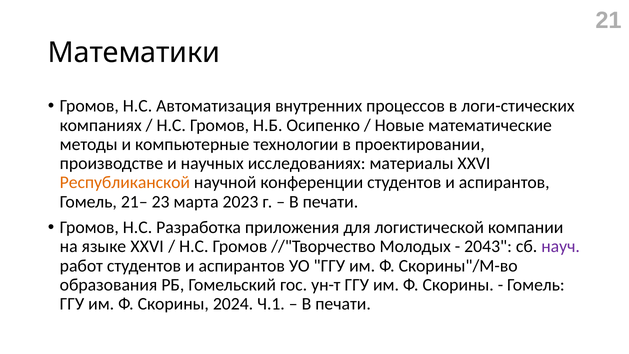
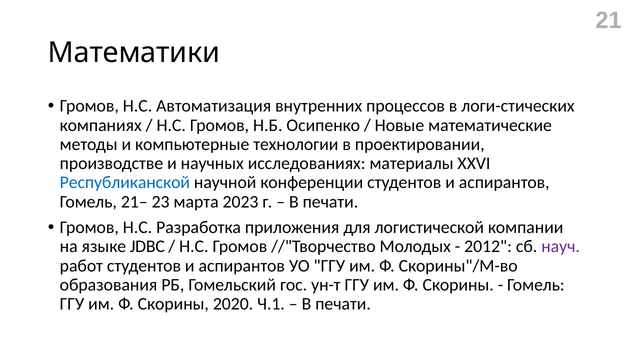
Республиканской colour: orange -> blue
языке XXVI: XXVI -> JDBC
2043: 2043 -> 2012
2024: 2024 -> 2020
